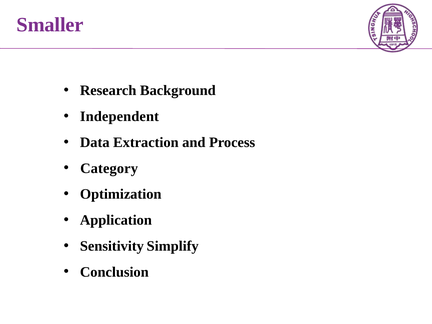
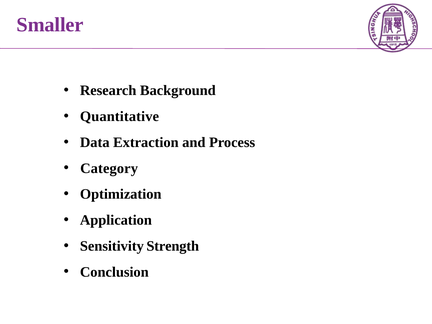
Independent: Independent -> Quantitative
Simplify: Simplify -> Strength
